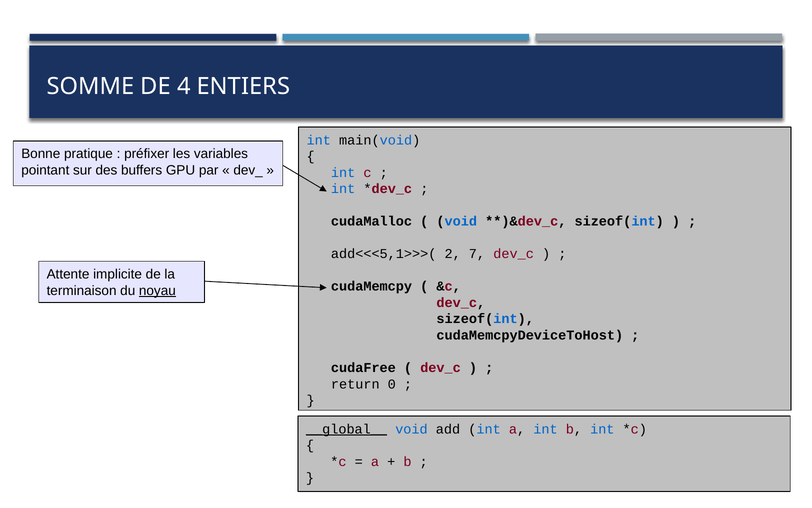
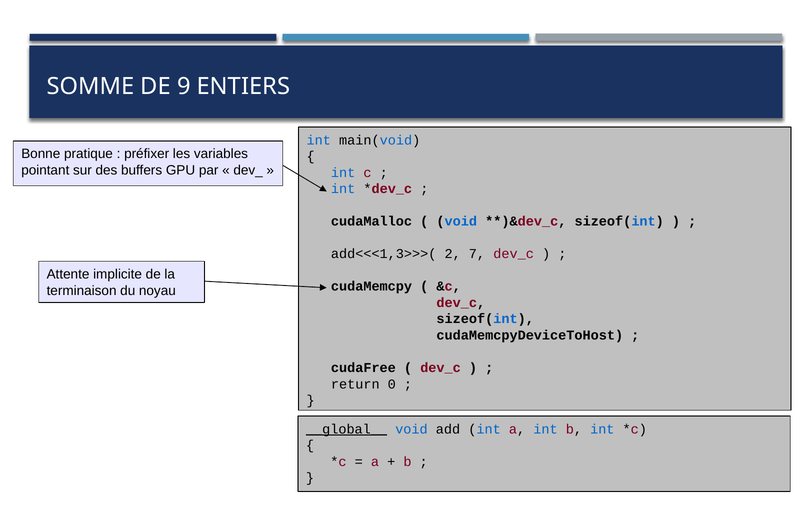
4: 4 -> 9
add<<<5,1>>>(: add<<<5,1>>>( -> add<<<1,3>>>(
noyau underline: present -> none
